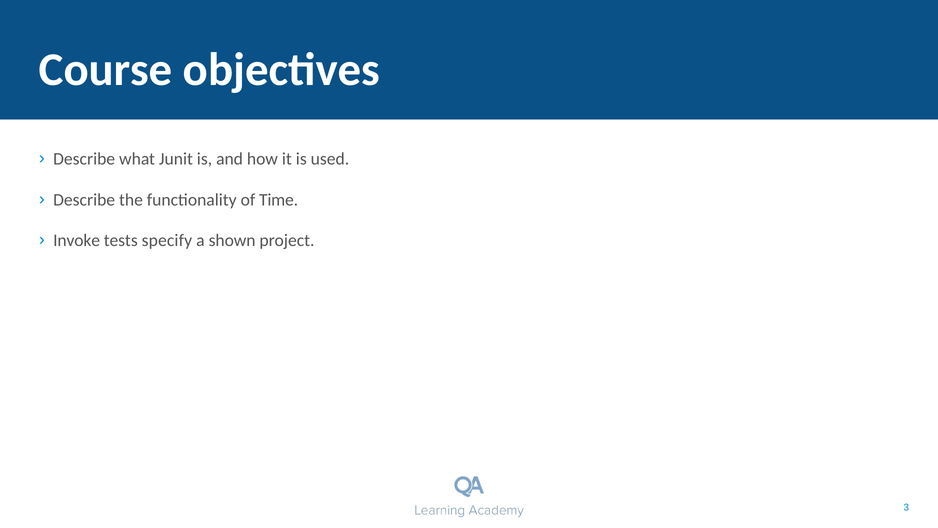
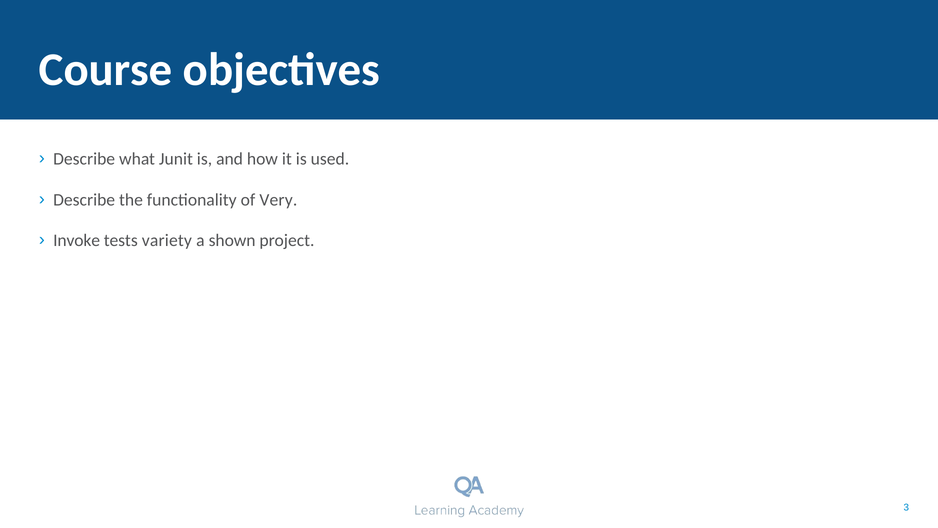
Time: Time -> Very
specify: specify -> variety
